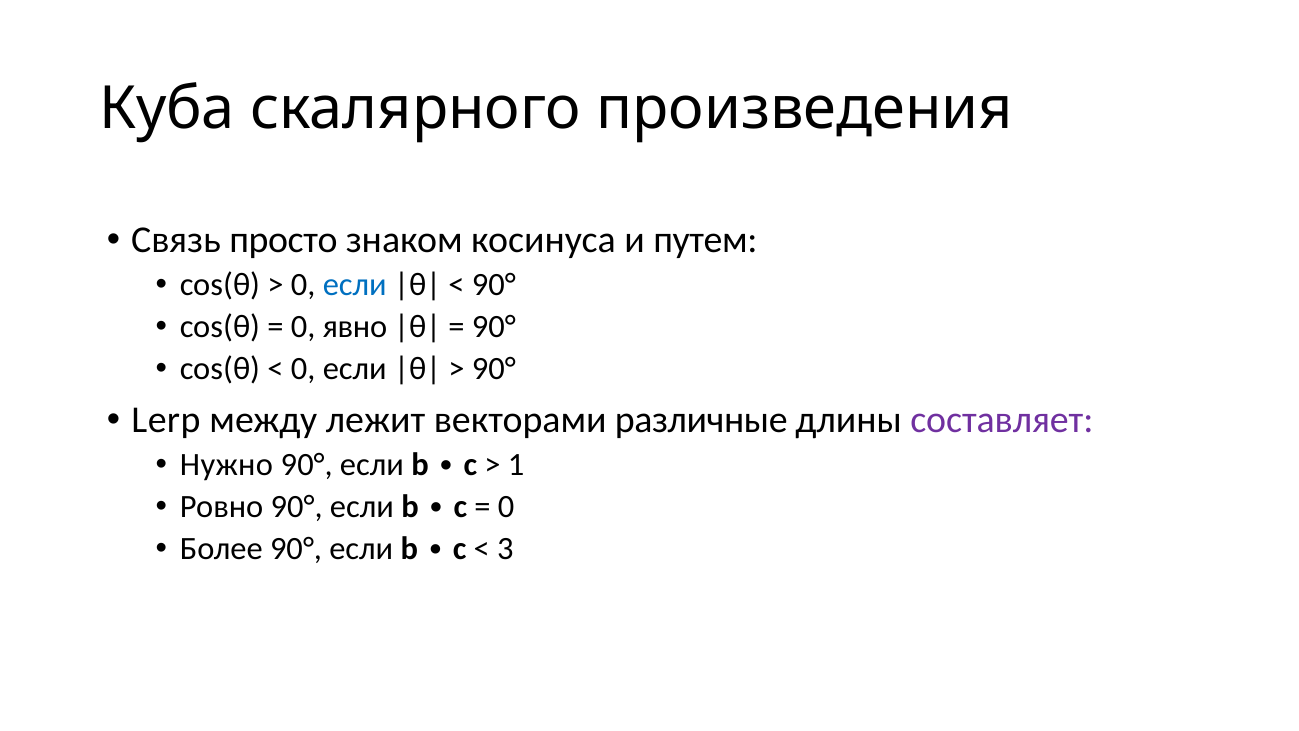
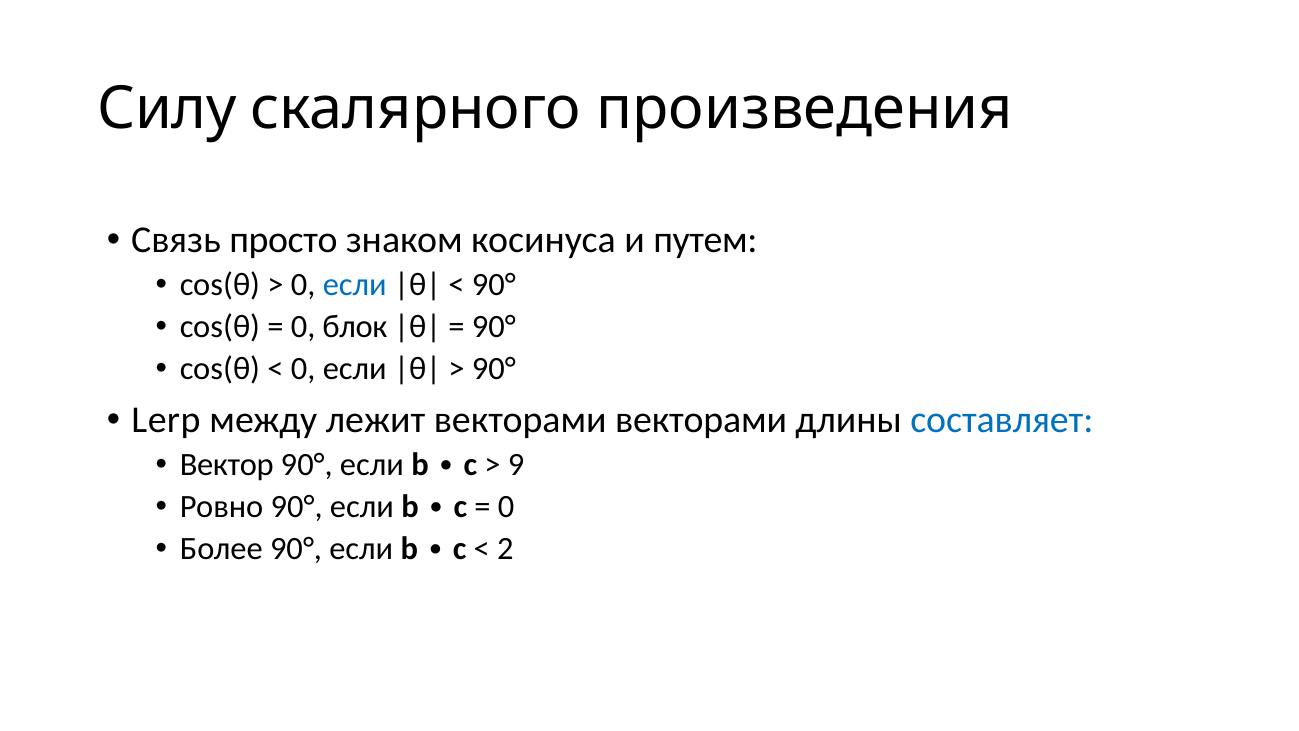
Куба: Куба -> Силу
явно: явно -> блок
векторами различные: различные -> векторами
составляет colour: purple -> blue
Нужно: Нужно -> Вектор
1: 1 -> 9
3: 3 -> 2
